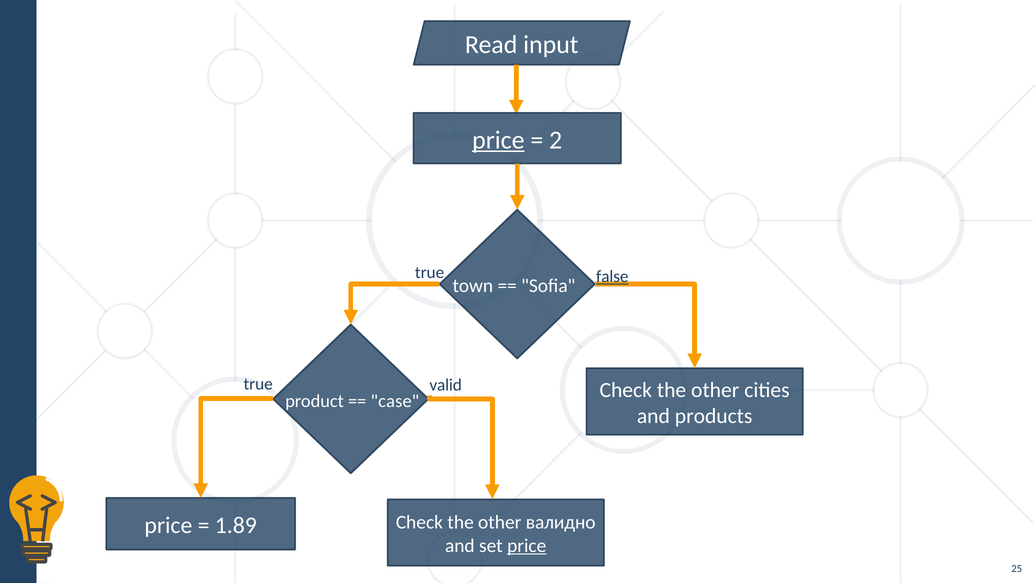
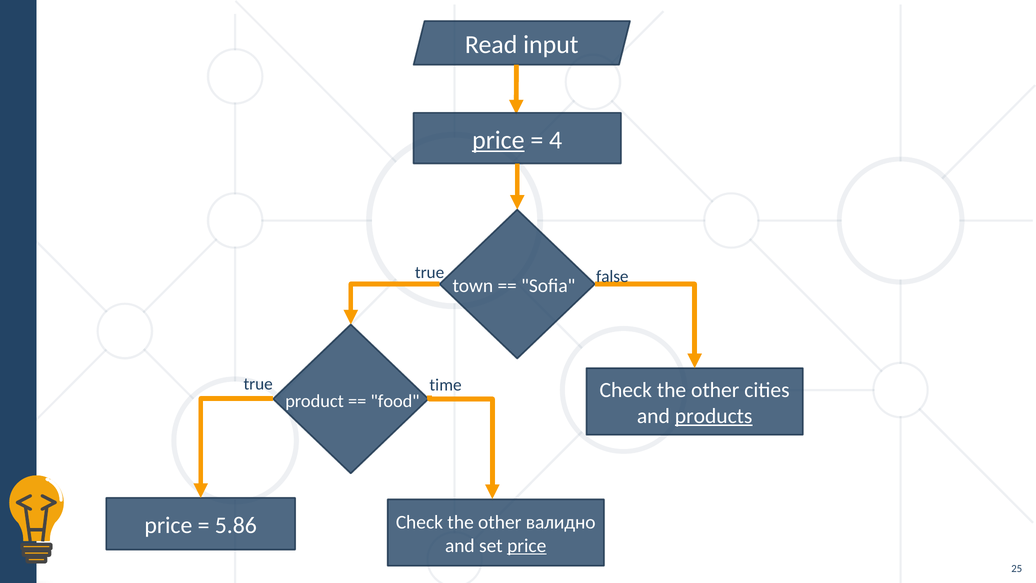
2: 2 -> 4
false underline: present -> none
valid: valid -> time
casе: casе -> food
products underline: none -> present
1.89: 1.89 -> 5.86
